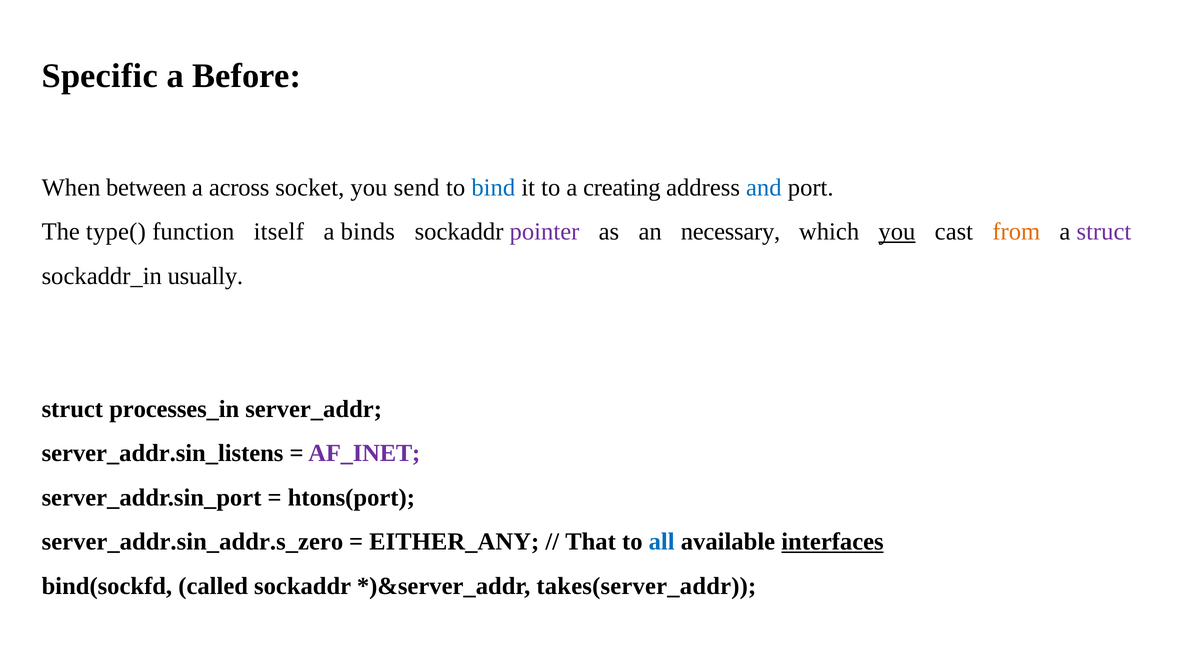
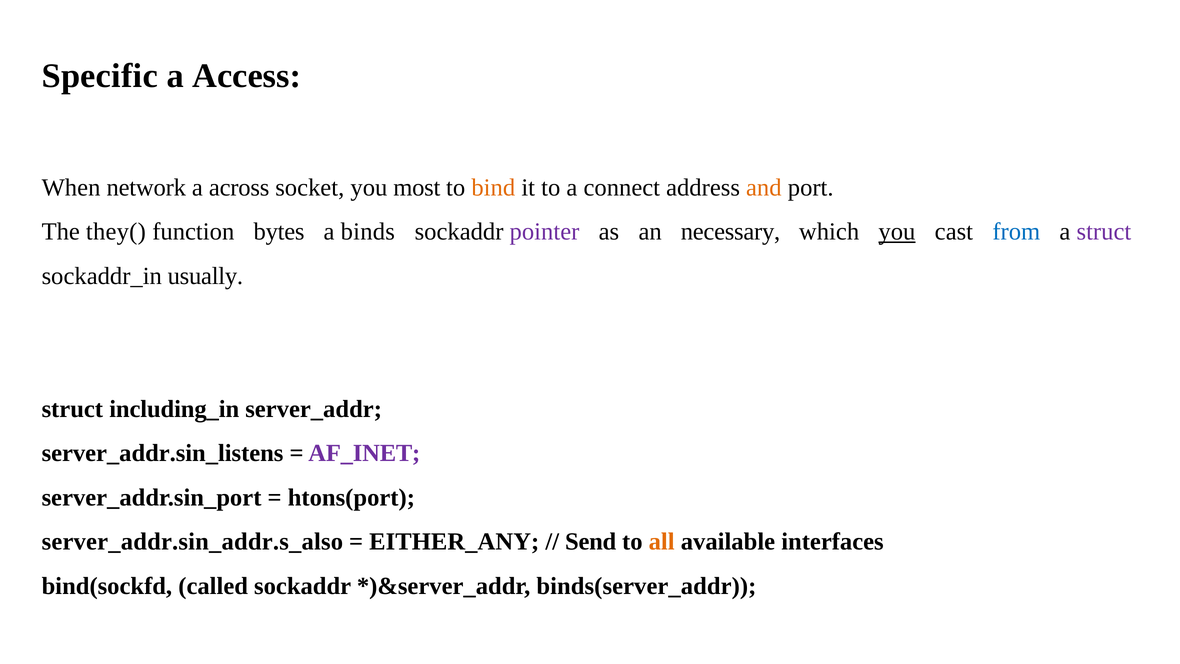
Before: Before -> Access
between: between -> network
send: send -> most
bind colour: blue -> orange
creating: creating -> connect
and colour: blue -> orange
type(: type( -> they(
itself: itself -> bytes
from colour: orange -> blue
processes_in: processes_in -> including_in
server_addr.sin_addr.s_zero: server_addr.sin_addr.s_zero -> server_addr.sin_addr.s_also
That: That -> Send
all colour: blue -> orange
interfaces underline: present -> none
takes(server_addr: takes(server_addr -> binds(server_addr
